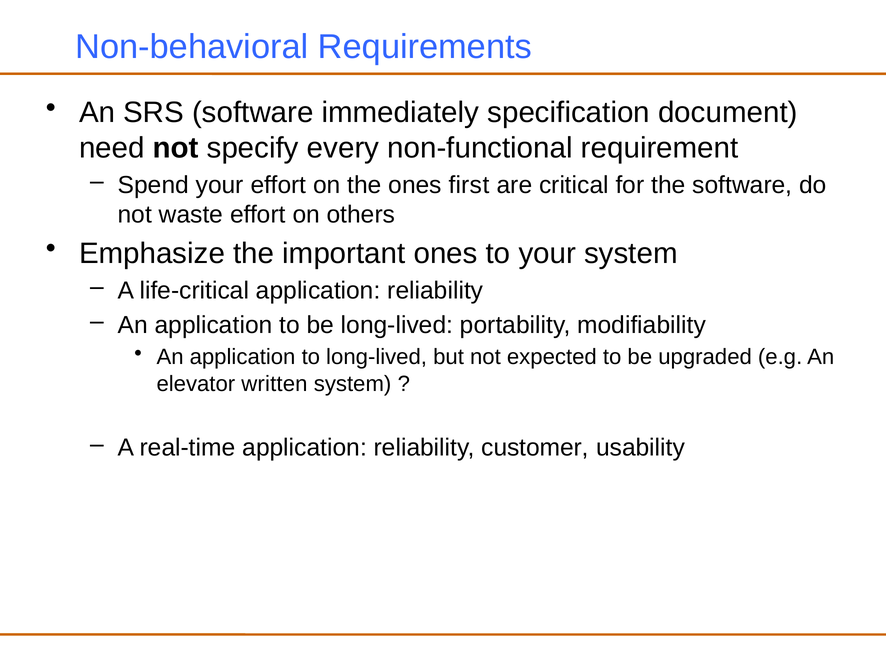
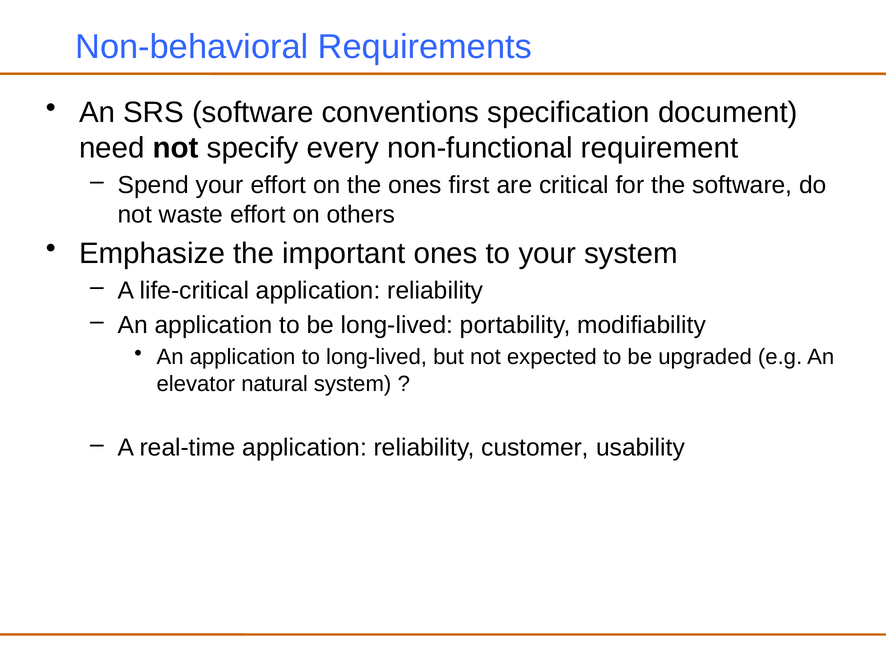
immediately: immediately -> conventions
written: written -> natural
